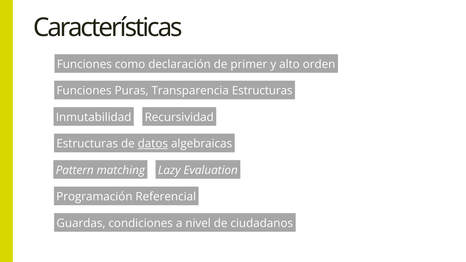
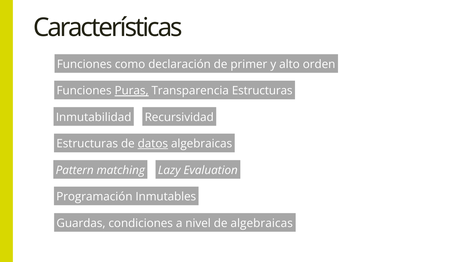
Puras underline: none -> present
Referencial: Referencial -> Inmutables
de ciudadanos: ciudadanos -> algebraicas
